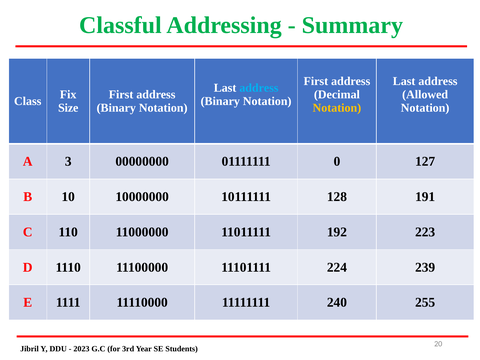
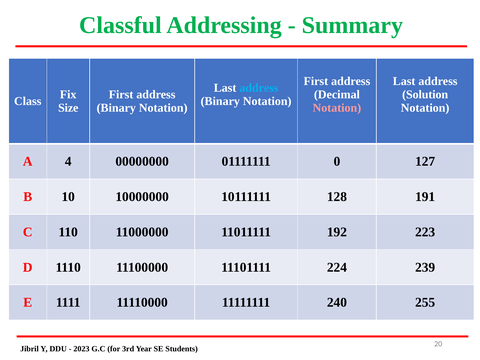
Allowed: Allowed -> Solution
Notation at (337, 108) colour: yellow -> pink
3: 3 -> 4
